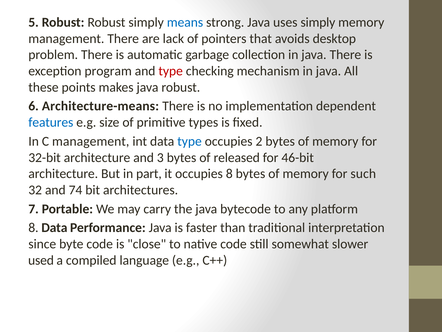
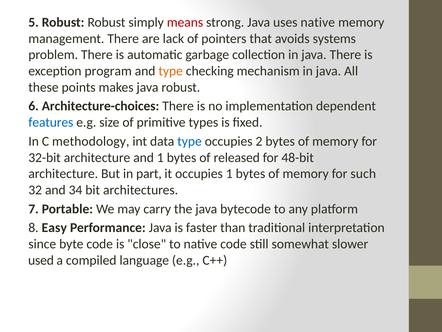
means colour: blue -> red
uses simply: simply -> native
desktop: desktop -> systems
type at (171, 71) colour: red -> orange
Architecture-means: Architecture-means -> Architecture-choices
C management: management -> methodology
and 3: 3 -> 1
46-bit: 46-bit -> 48-bit
occupies 8: 8 -> 1
74: 74 -> 34
8 Data: Data -> Easy
